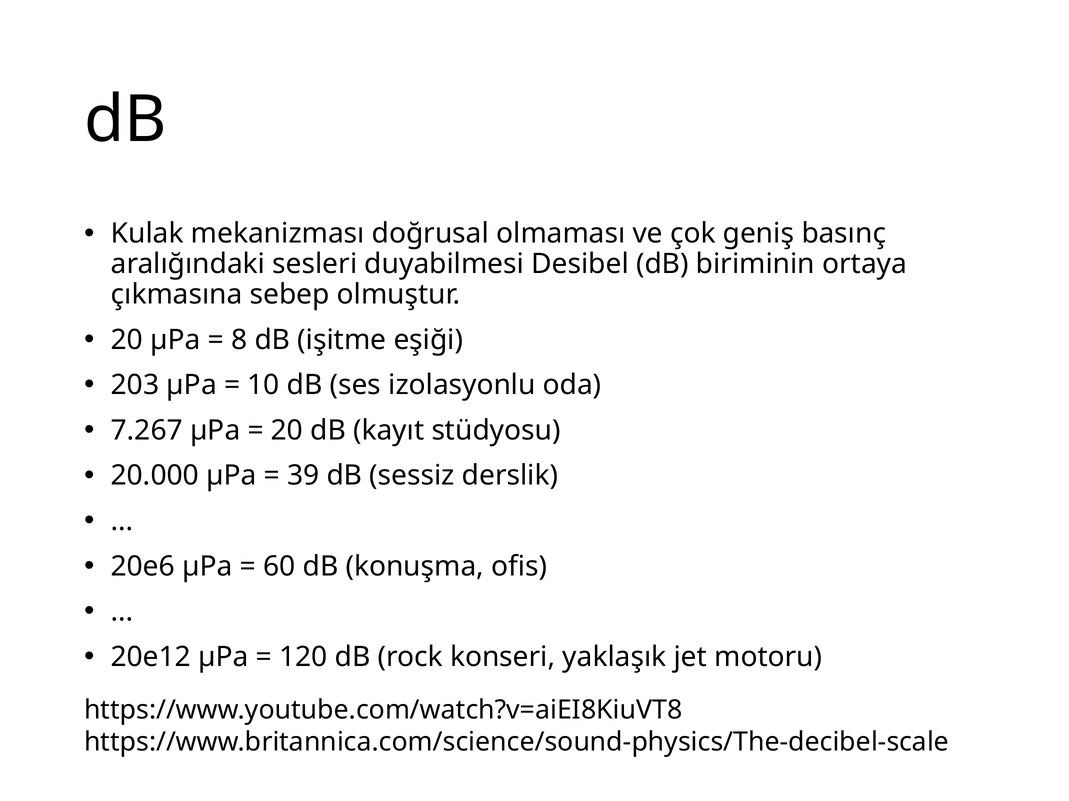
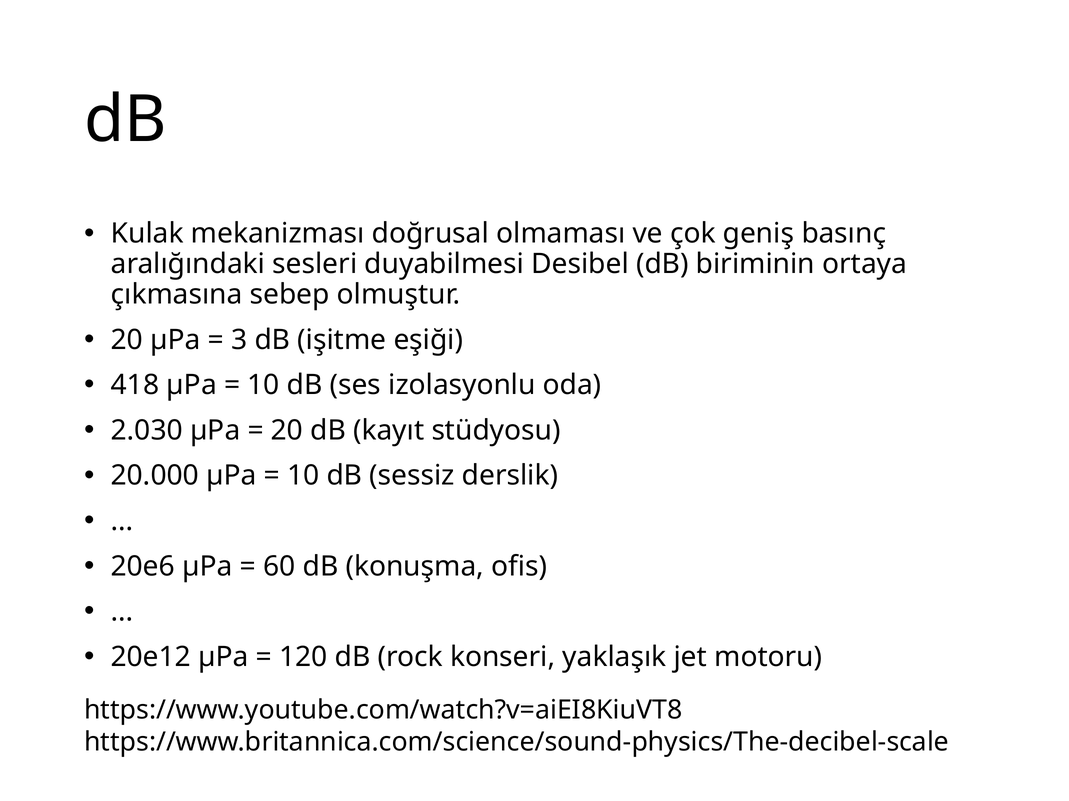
8: 8 -> 3
203: 203 -> 418
7.267: 7.267 -> 2.030
39 at (303, 476): 39 -> 10
